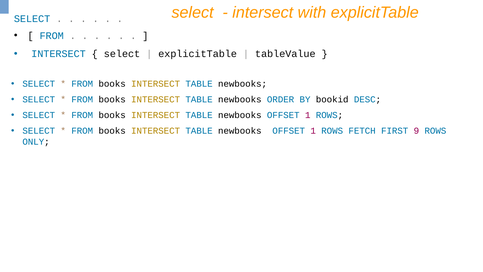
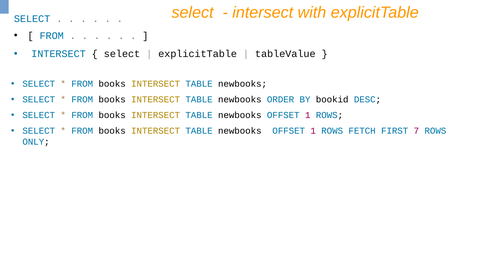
9: 9 -> 7
